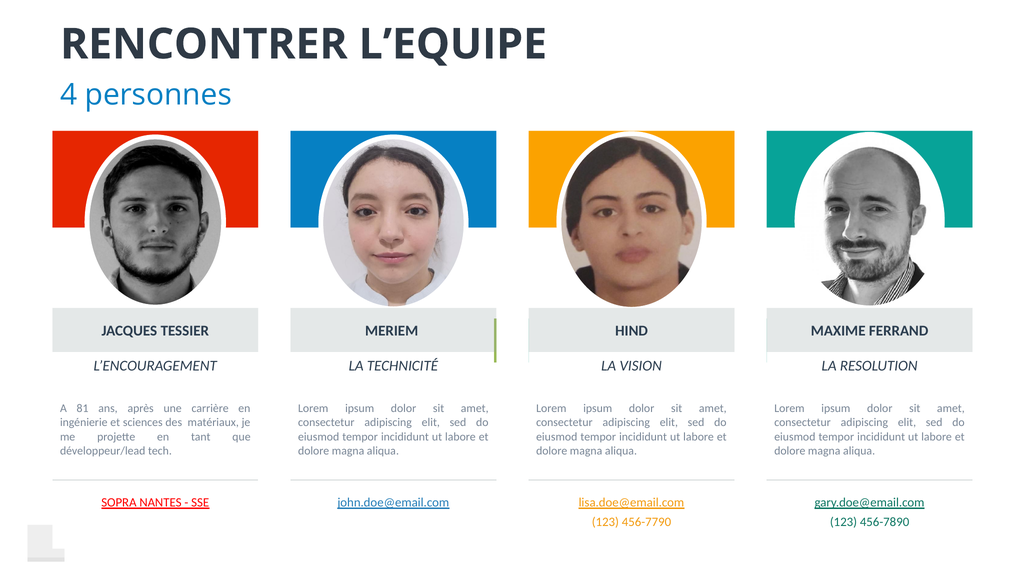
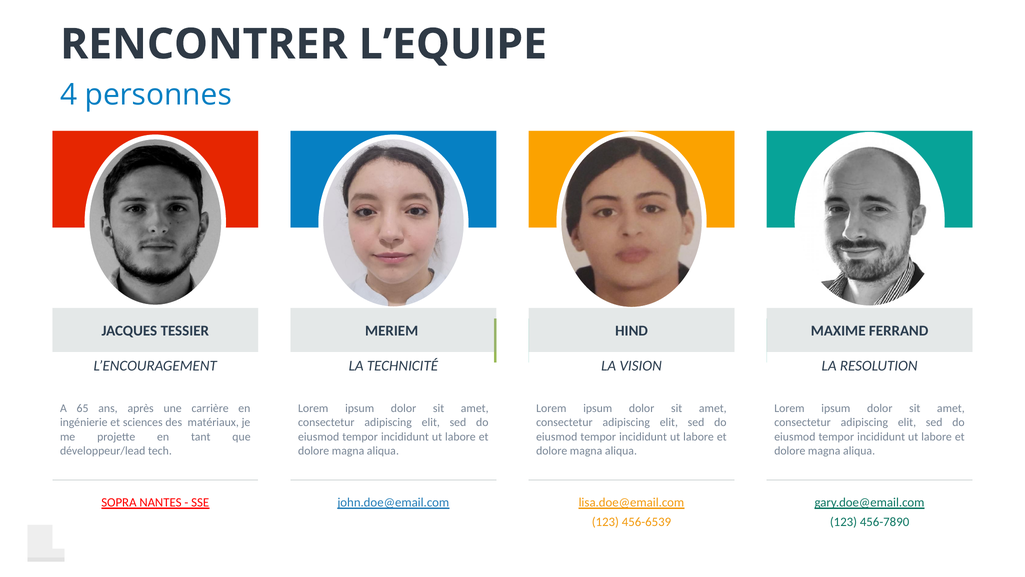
81: 81 -> 65
456-7790: 456-7790 -> 456-6539
